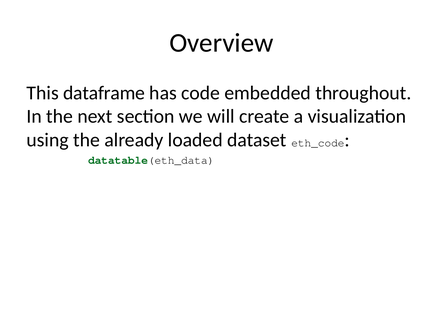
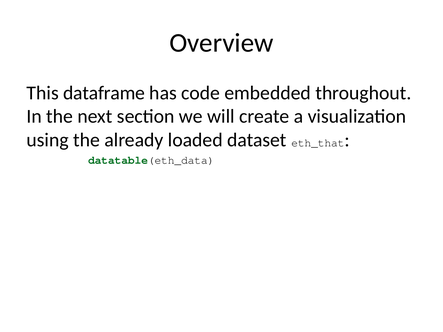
eth_code: eth_code -> eth_that
